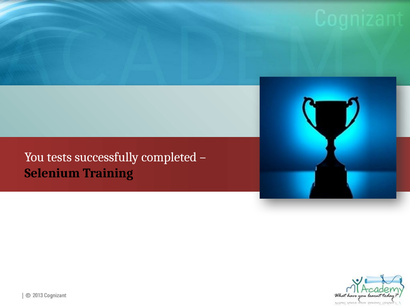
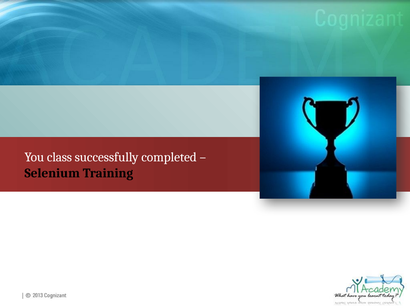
tests: tests -> class
